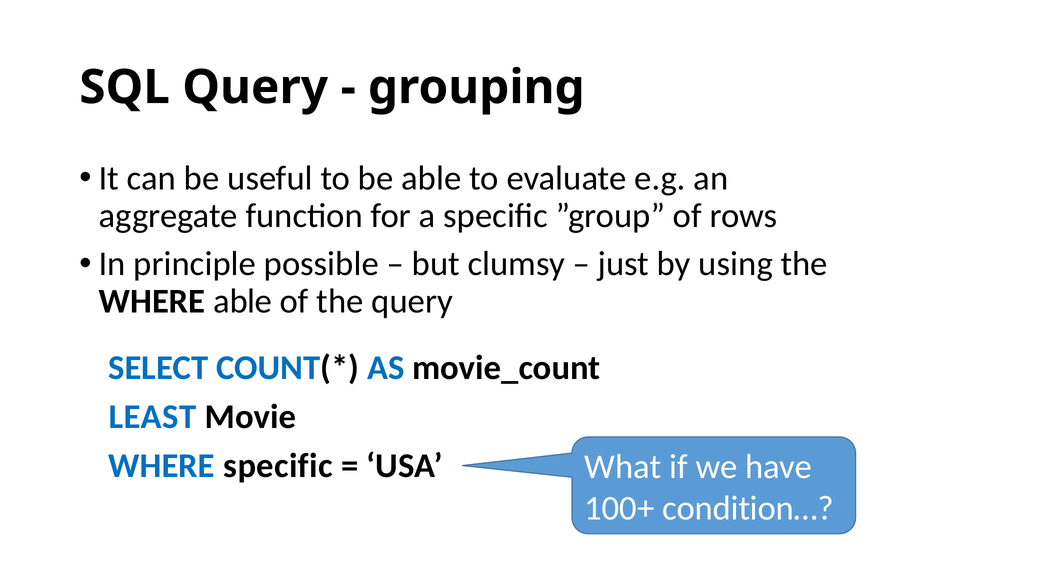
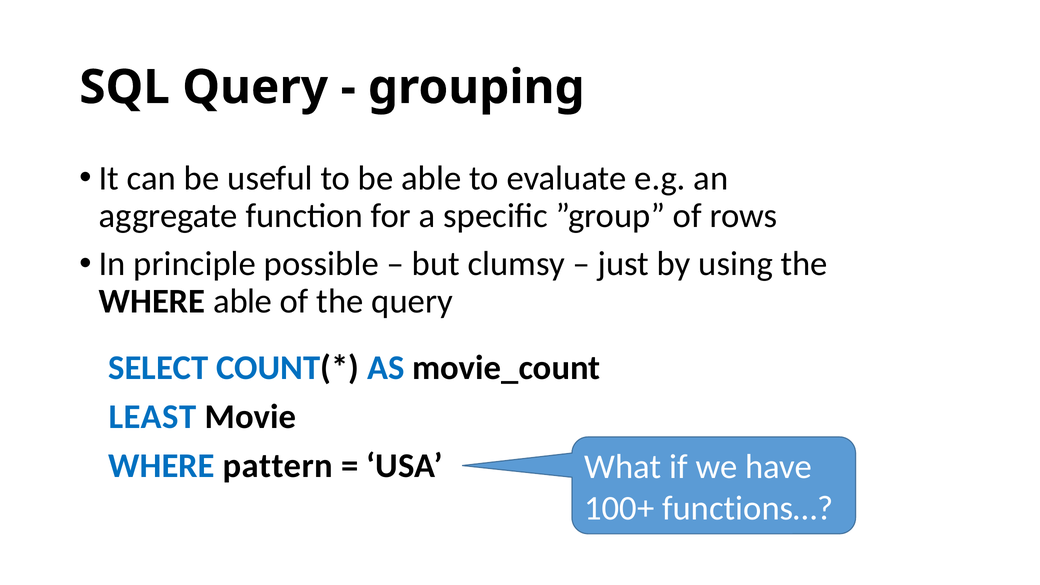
WHERE specific: specific -> pattern
condition…: condition… -> functions…
